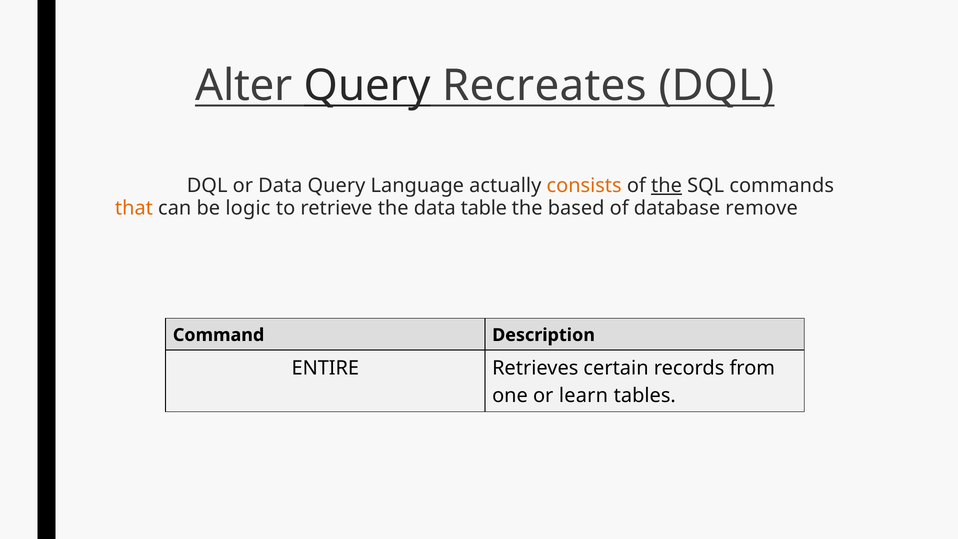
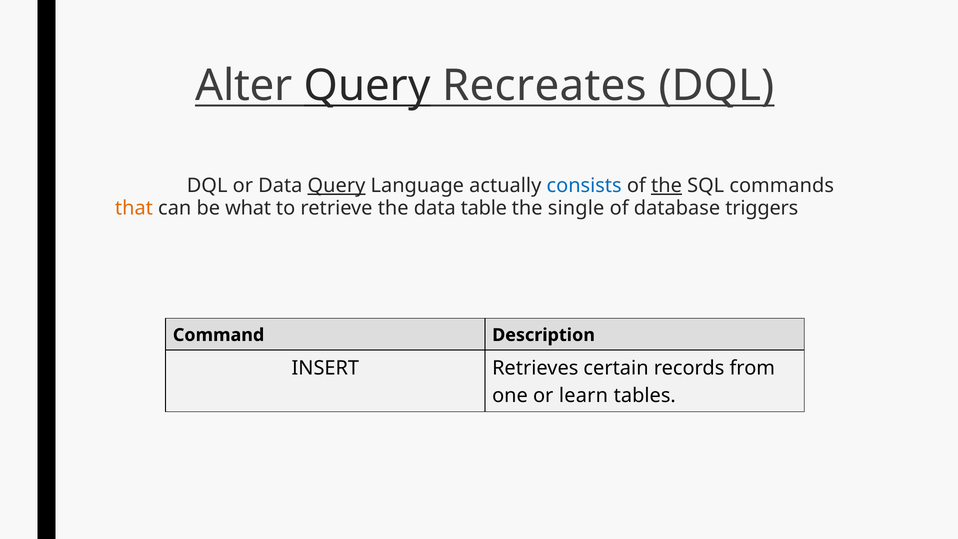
Query at (336, 186) underline: none -> present
consists colour: orange -> blue
logic: logic -> what
based: based -> single
remove: remove -> triggers
ENTIRE: ENTIRE -> INSERT
